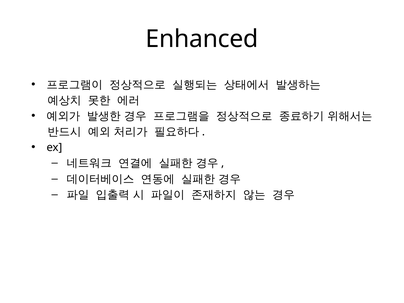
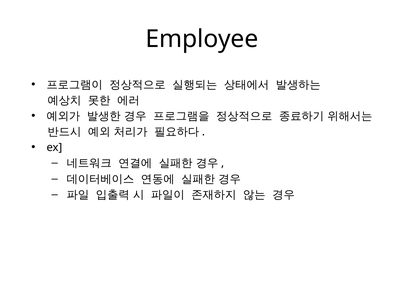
Enhanced: Enhanced -> Employee
